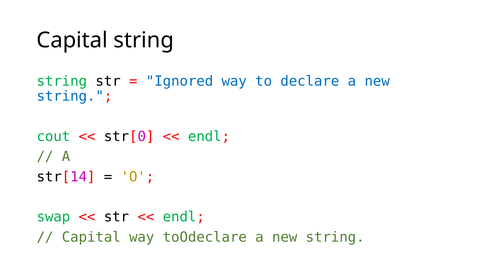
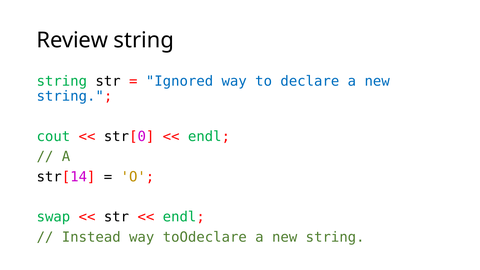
Capital at (72, 40): Capital -> Review
Capital at (91, 237): Capital -> Instead
